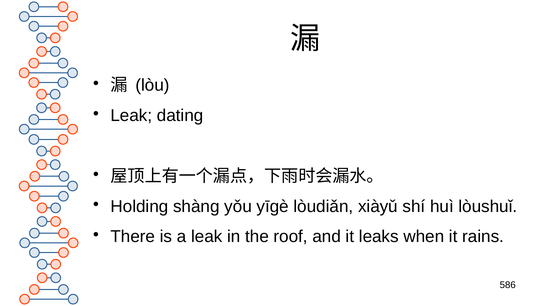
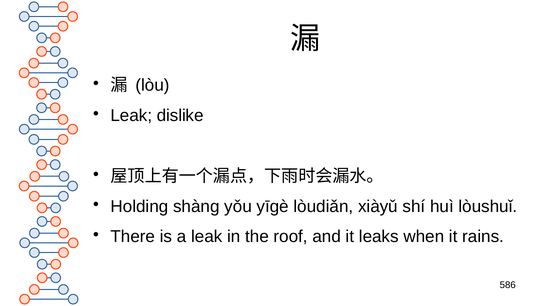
dating: dating -> dislike
